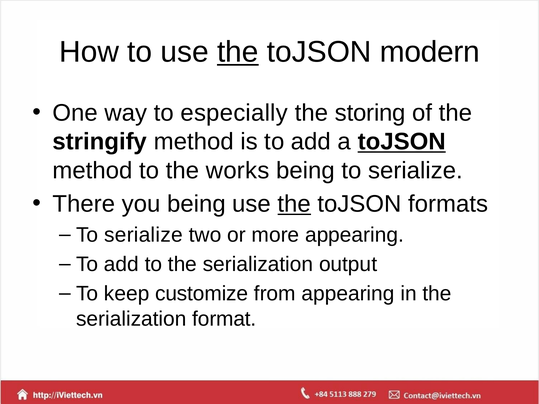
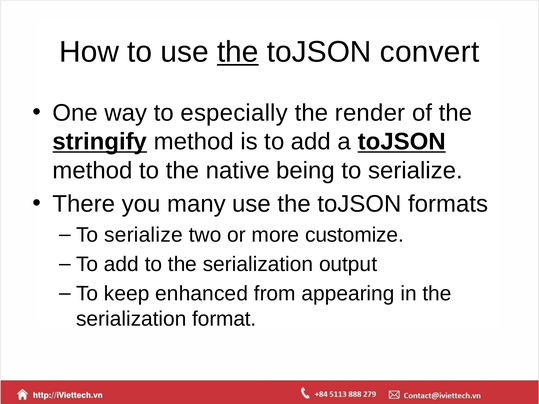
modern: modern -> convert
storing: storing -> render
stringify underline: none -> present
works: works -> native
you being: being -> many
the at (294, 204) underline: present -> none
more appearing: appearing -> customize
customize: customize -> enhanced
